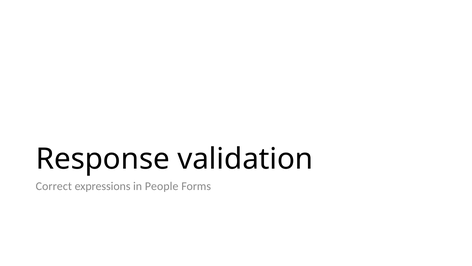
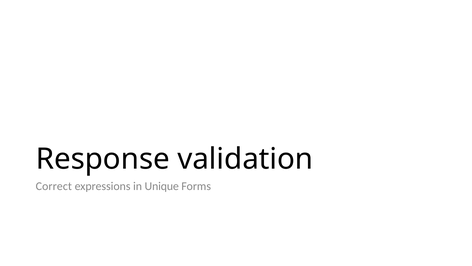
People: People -> Unique
